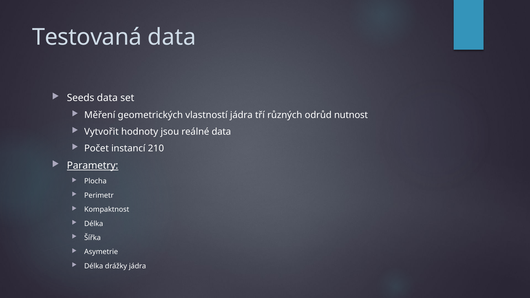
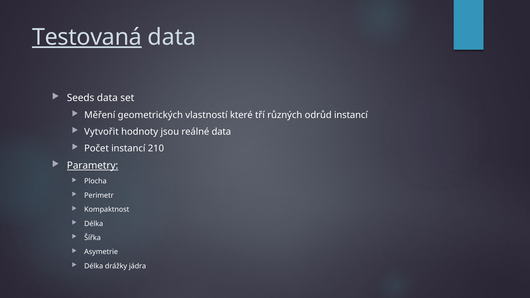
Testovaná underline: none -> present
vlastností jádra: jádra -> které
odrůd nutnost: nutnost -> instancí
